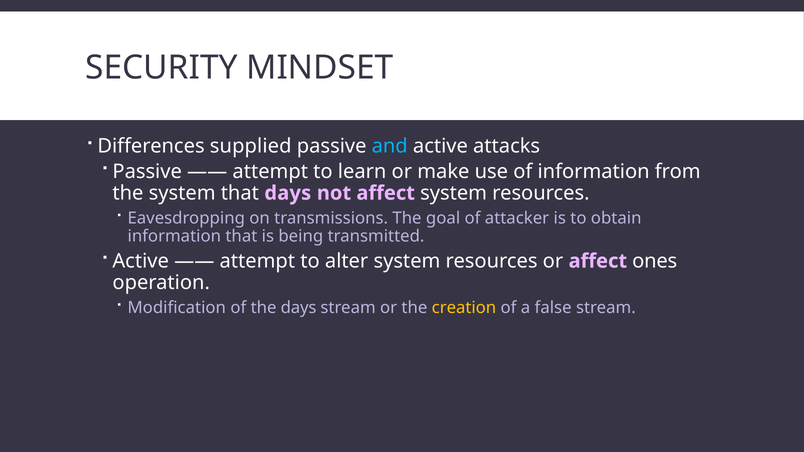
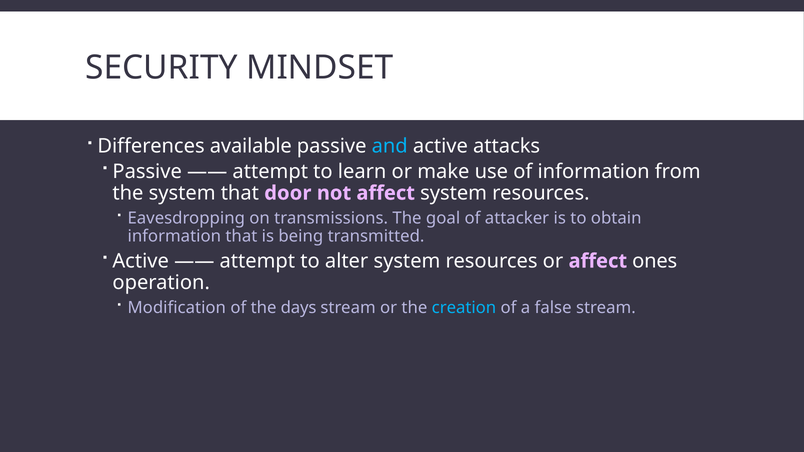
supplied: supplied -> available
that days: days -> door
creation colour: yellow -> light blue
